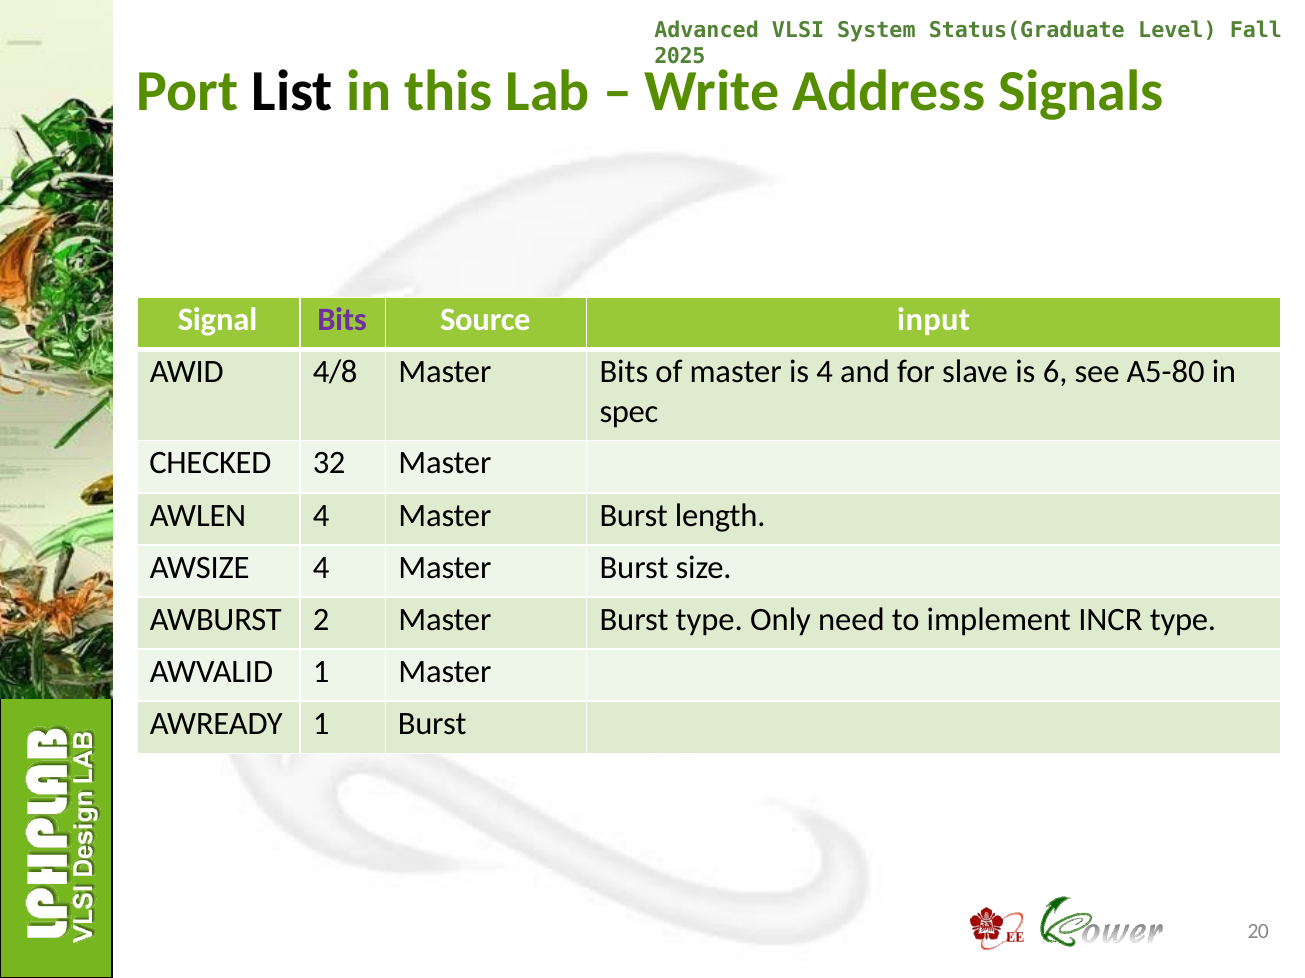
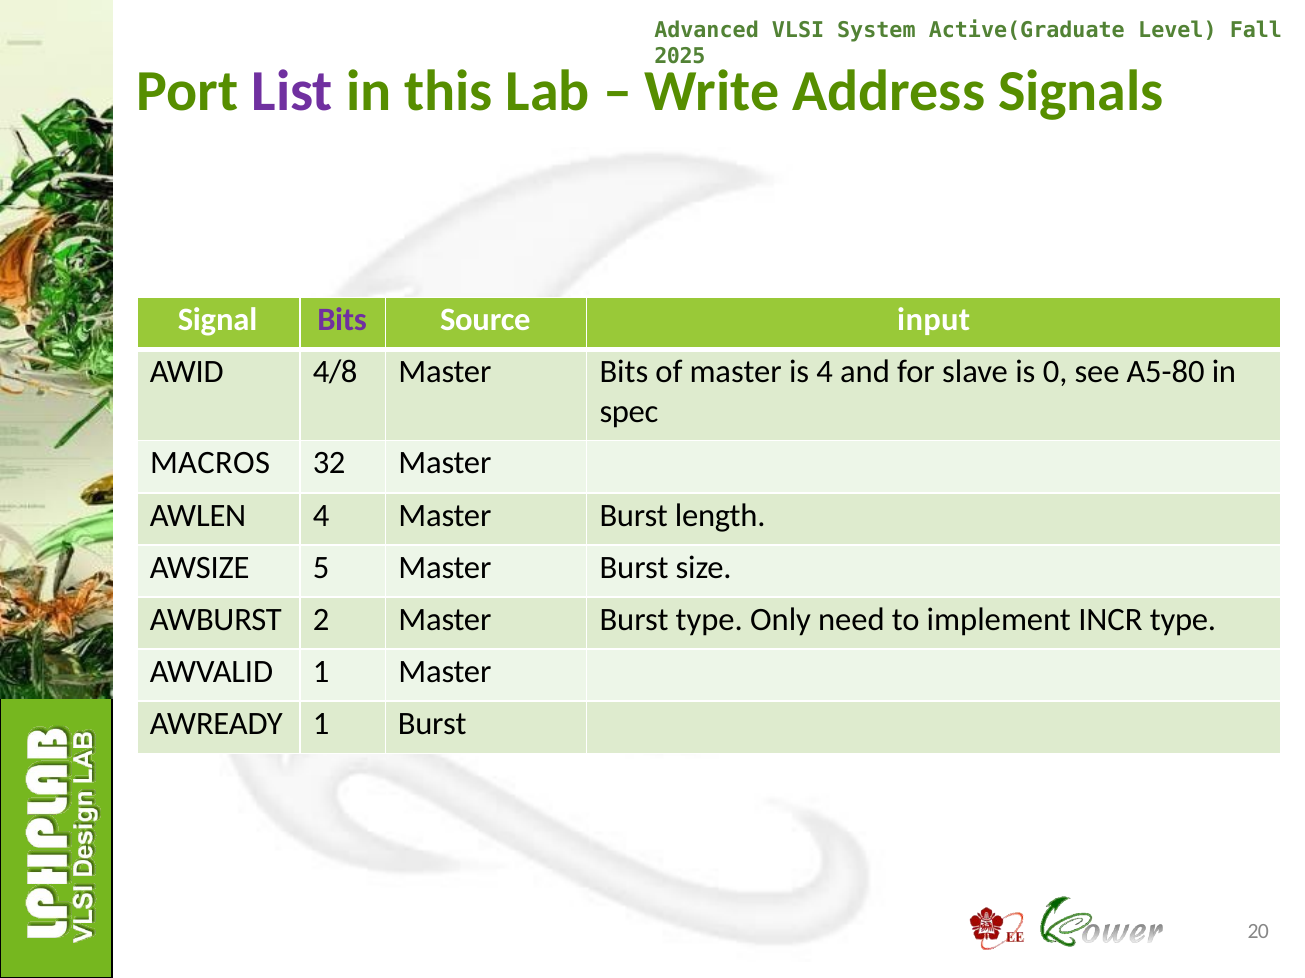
Status(Graduate: Status(Graduate -> Active(Graduate
List colour: black -> purple
6: 6 -> 0
CHECKED: CHECKED -> MACROS
AWSIZE 4: 4 -> 5
